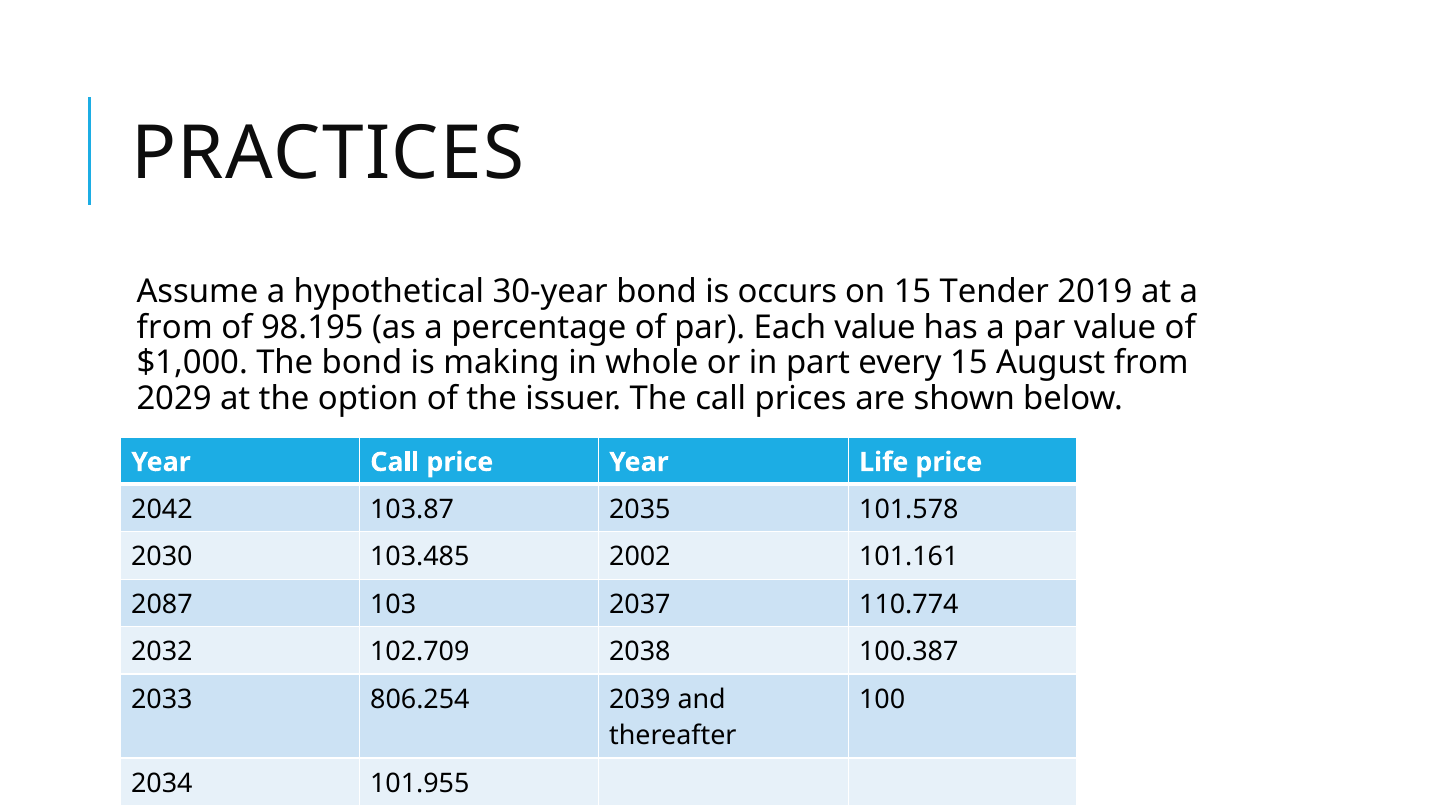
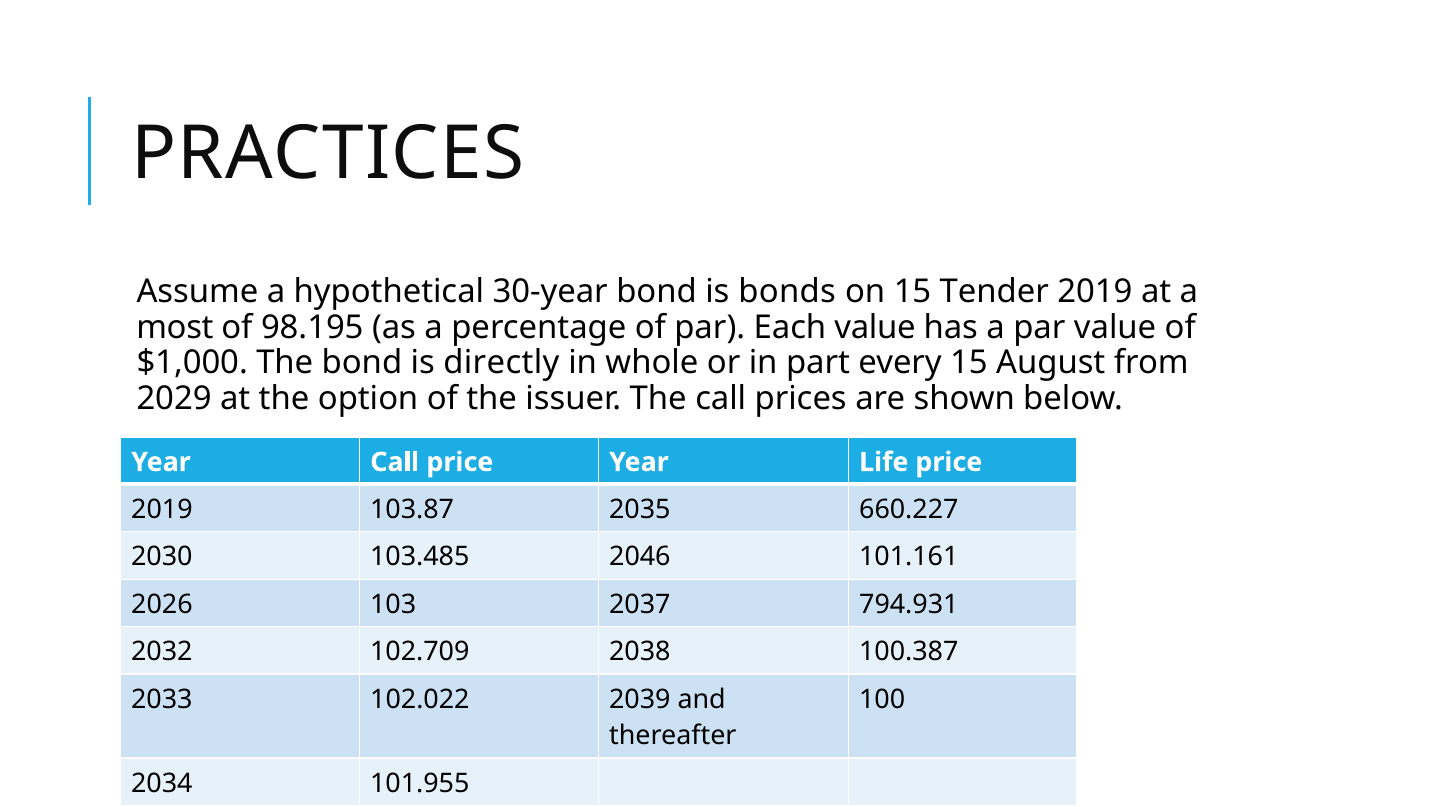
occurs: occurs -> bonds
from at (175, 327): from -> most
making: making -> directly
2042 at (162, 509): 2042 -> 2019
101.578: 101.578 -> 660.227
2002: 2002 -> 2046
2087: 2087 -> 2026
110.774: 110.774 -> 794.931
806.254: 806.254 -> 102.022
